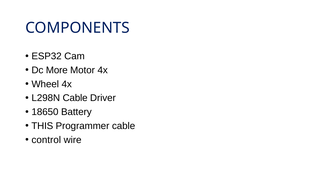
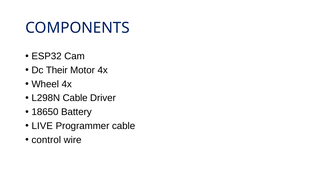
More: More -> Their
THIS: THIS -> LIVE
